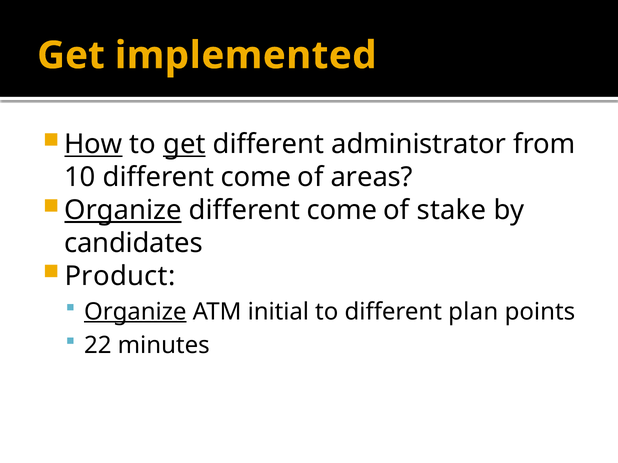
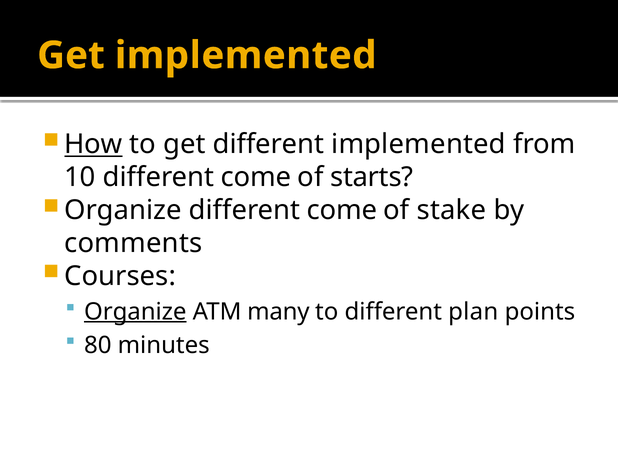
get at (184, 145) underline: present -> none
different administrator: administrator -> implemented
areas: areas -> starts
Organize at (123, 210) underline: present -> none
candidates: candidates -> comments
Product: Product -> Courses
initial: initial -> many
22: 22 -> 80
